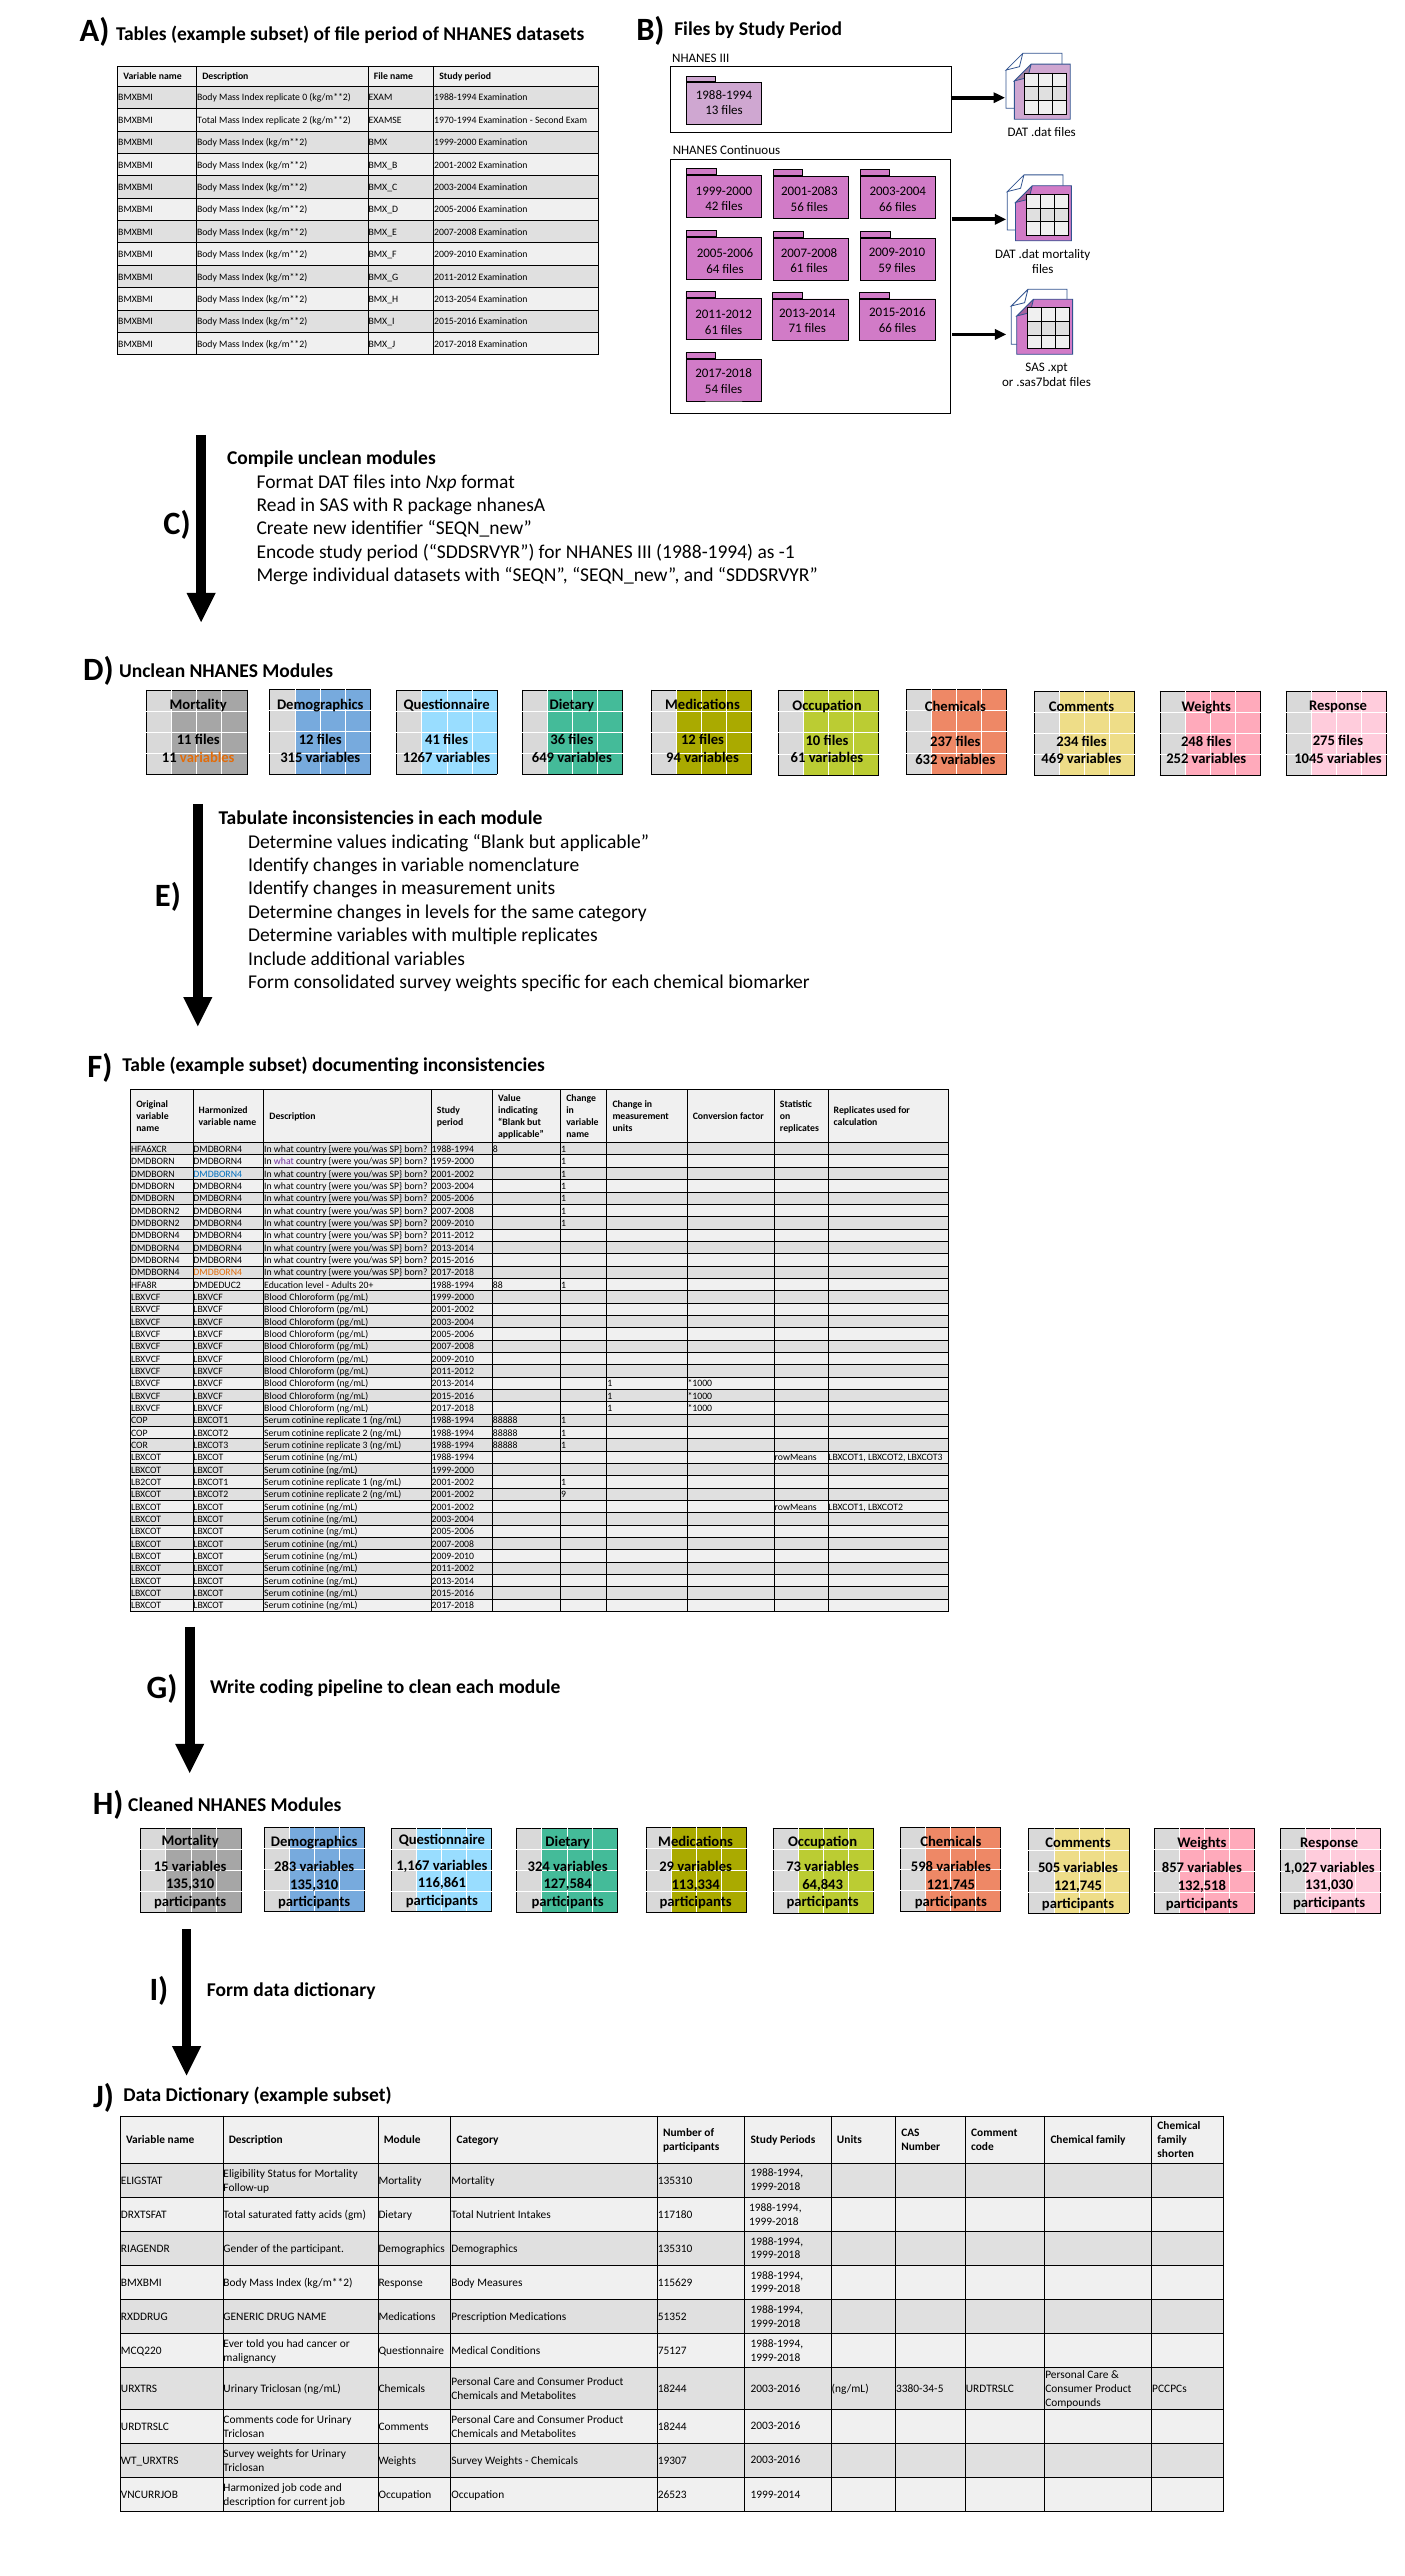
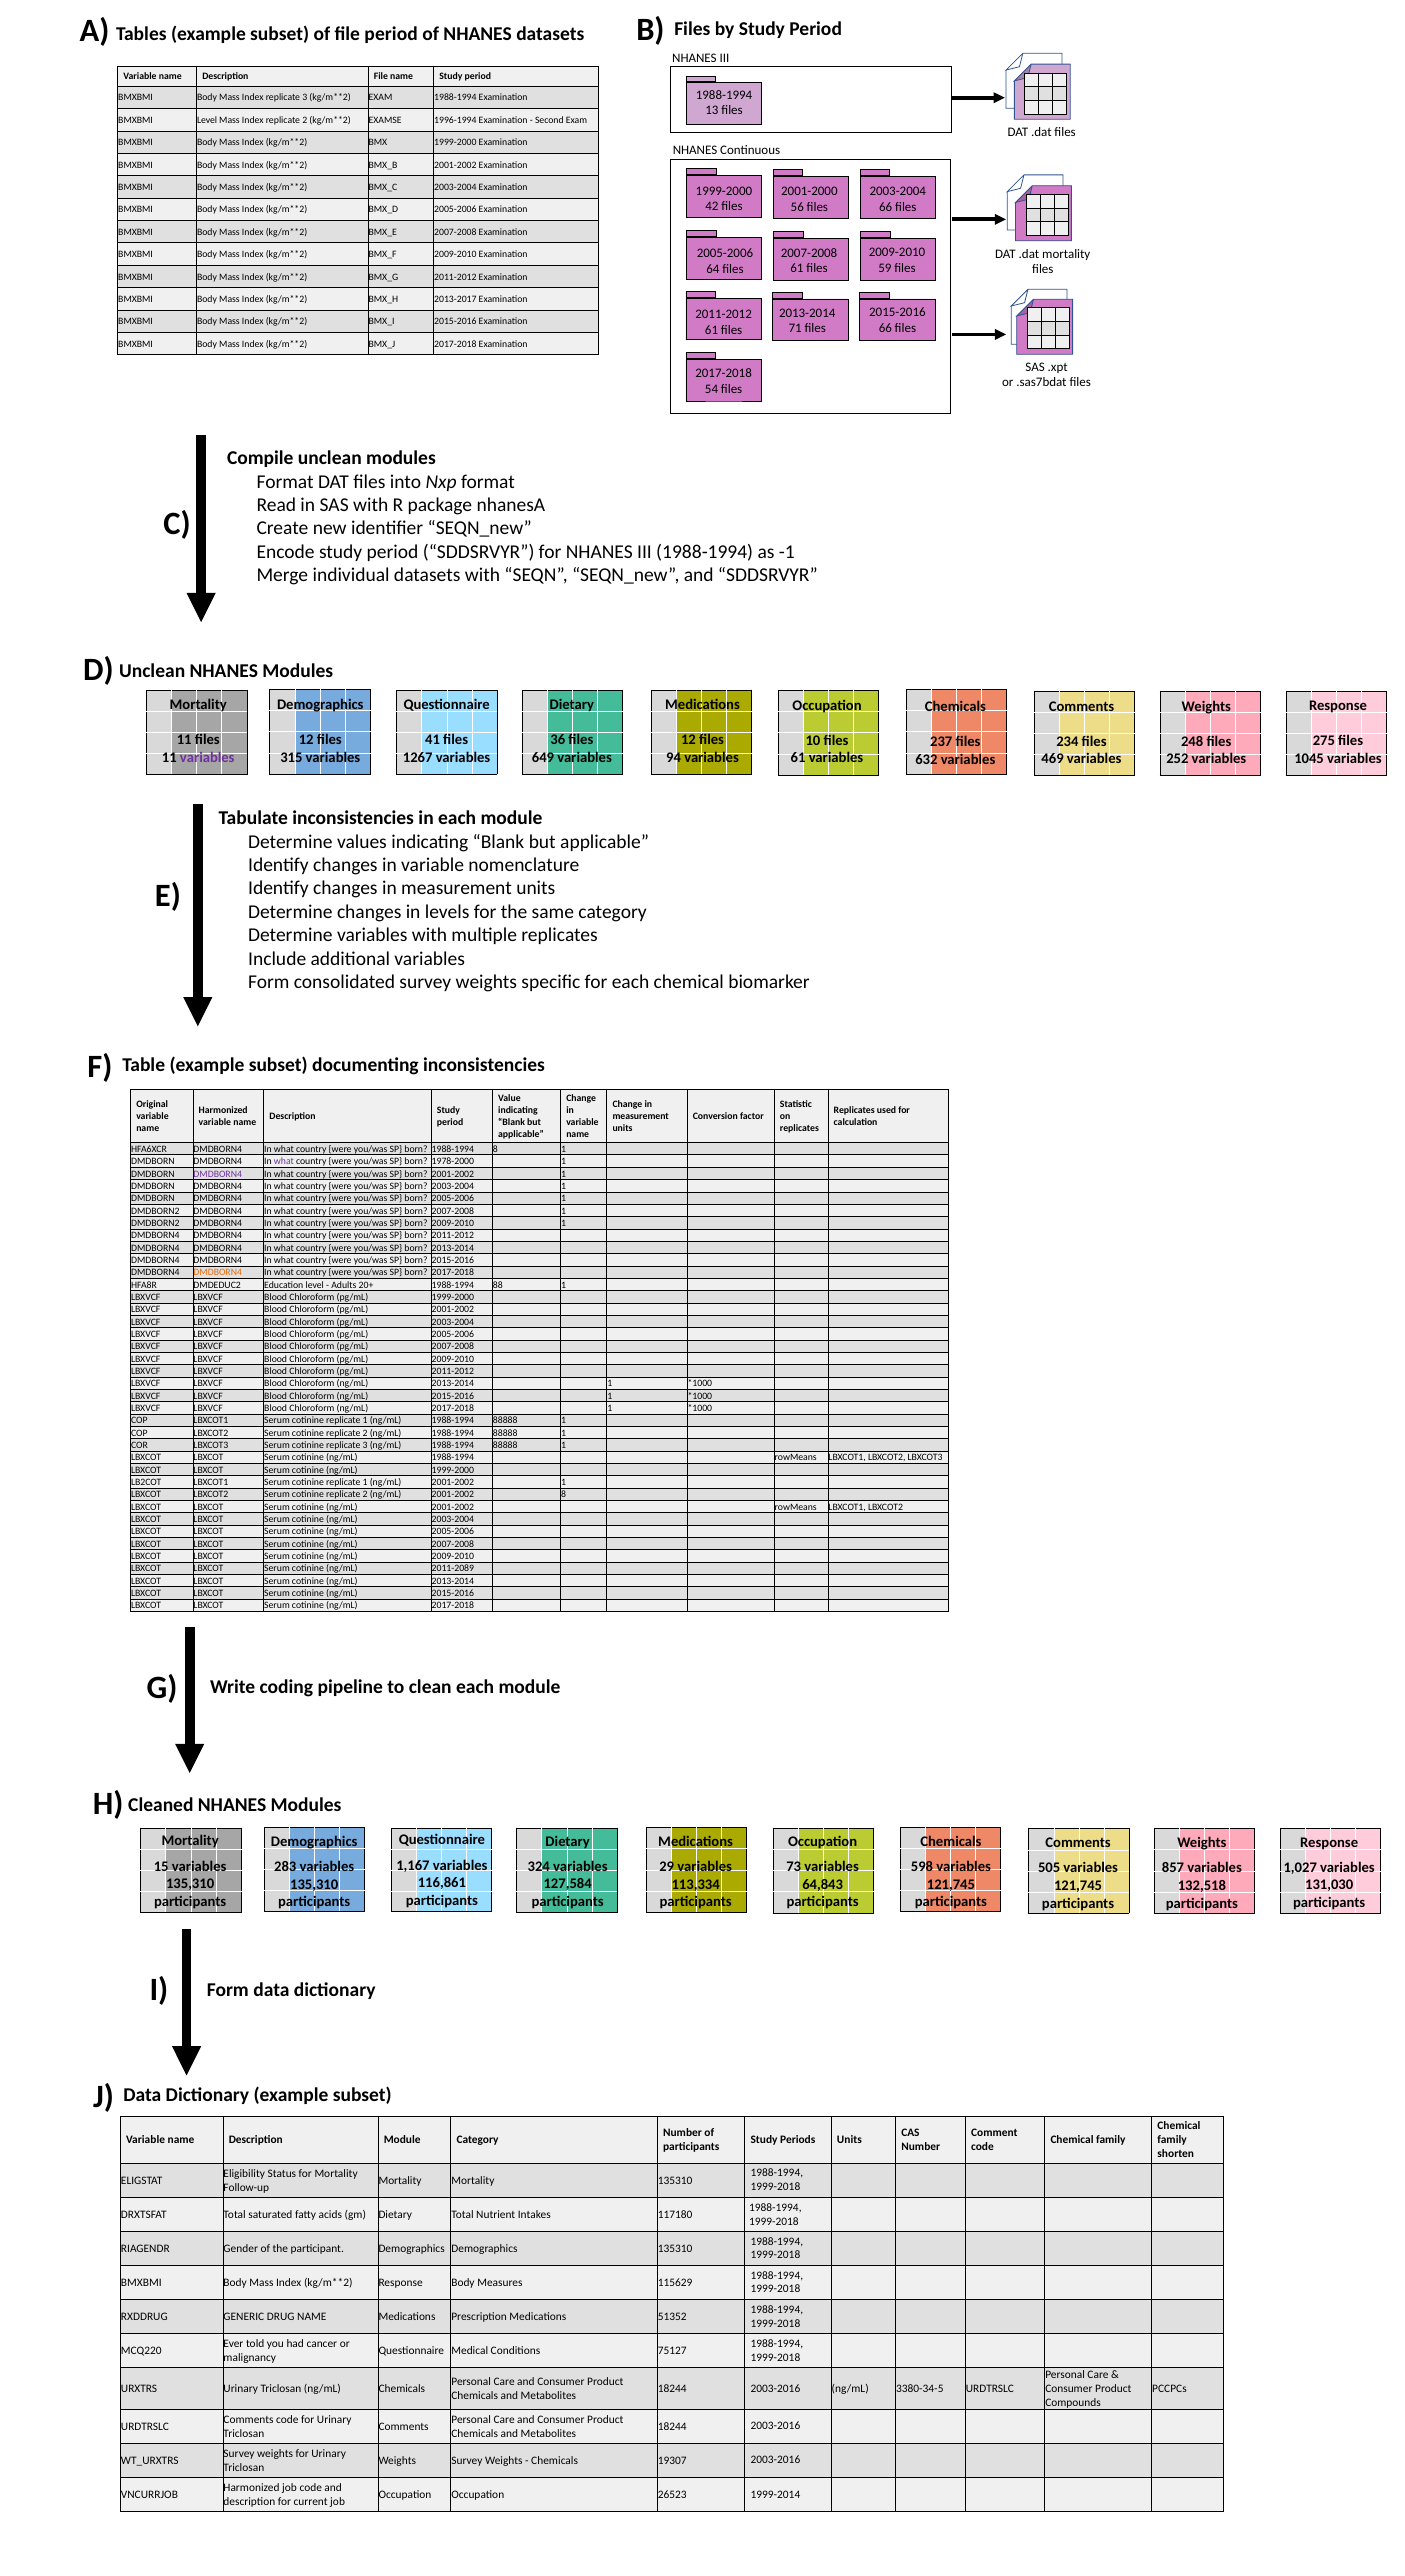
Index replicate 0: 0 -> 3
BMXBMI Total: Total -> Level
1970-1994: 1970-1994 -> 1996-1994
2001-2083: 2001-2083 -> 2001-2000
2013-2054: 2013-2054 -> 2013-2017
variables at (207, 758) colour: orange -> purple
1959-2000: 1959-2000 -> 1978-2000
DMDBORN4 at (218, 1174) colour: blue -> purple
2001-2002 9: 9 -> 8
2011-2002: 2011-2002 -> 2011-2089
